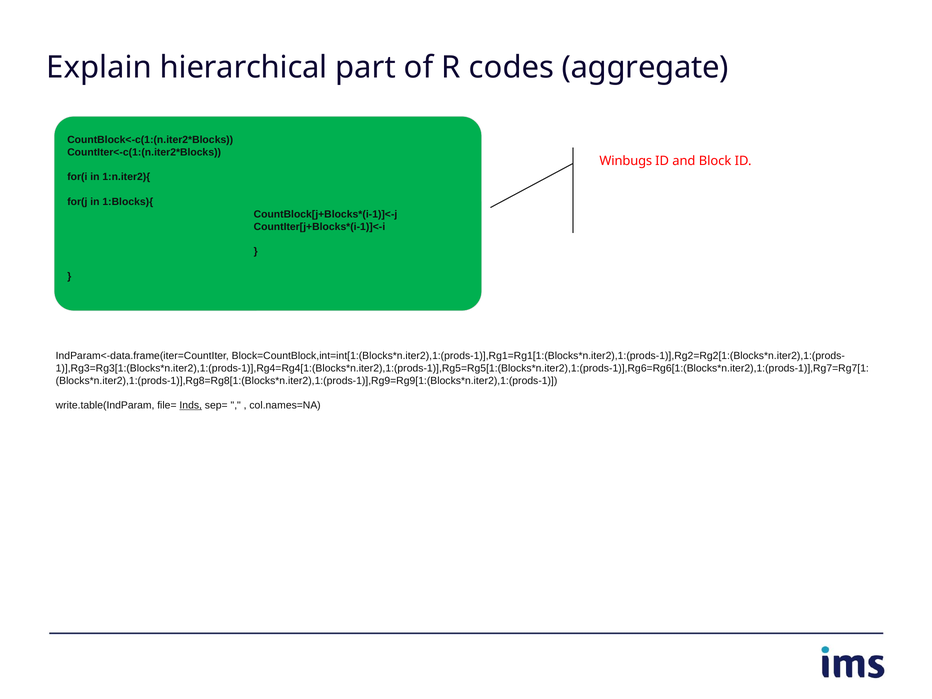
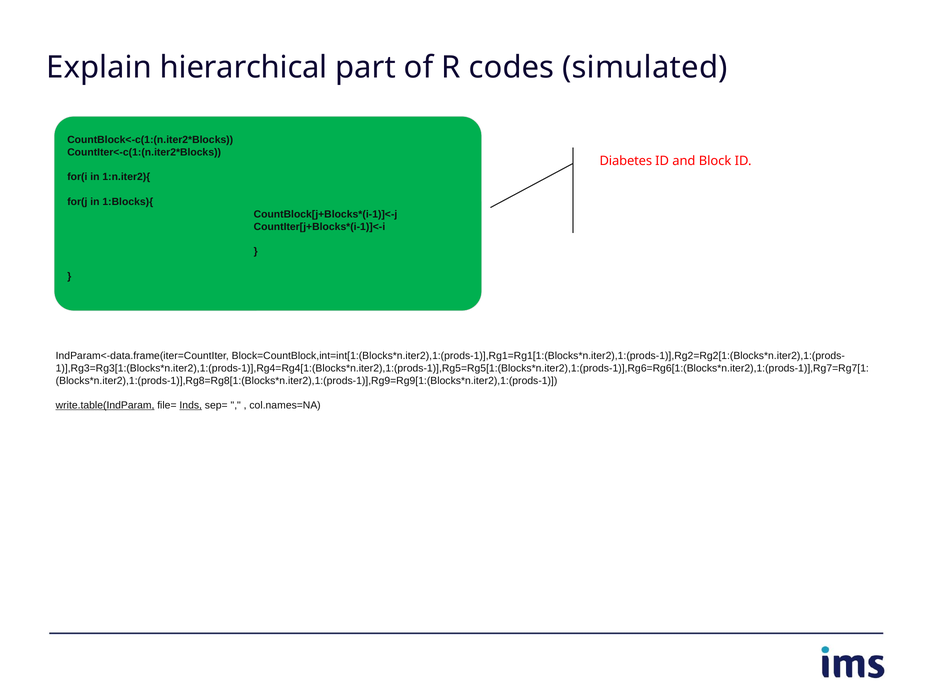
aggregate: aggregate -> simulated
Winbugs: Winbugs -> Diabetes
write.table(IndParam underline: none -> present
